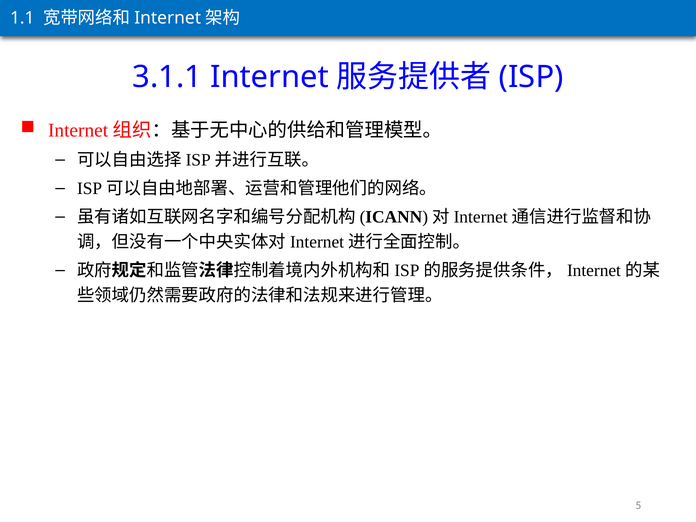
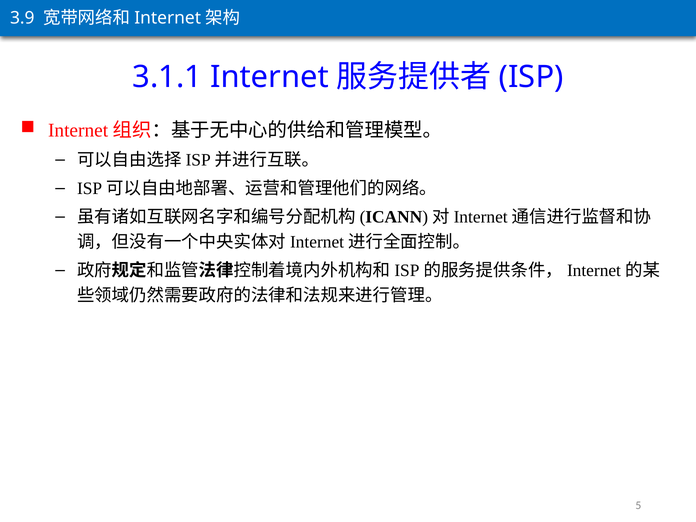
1.1: 1.1 -> 3.9
